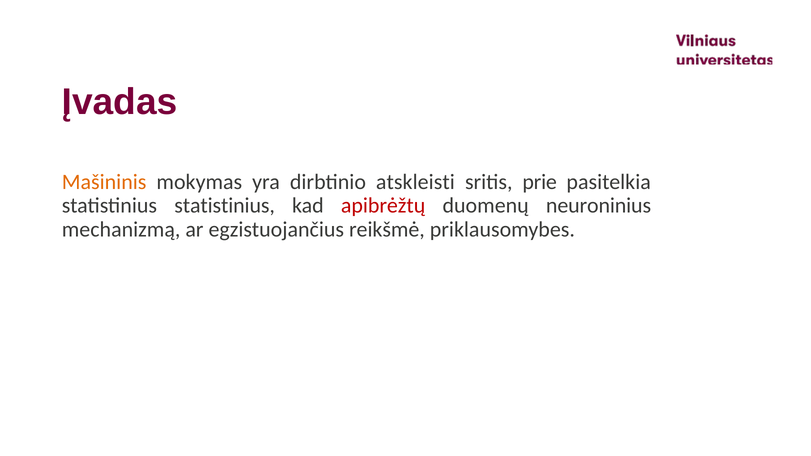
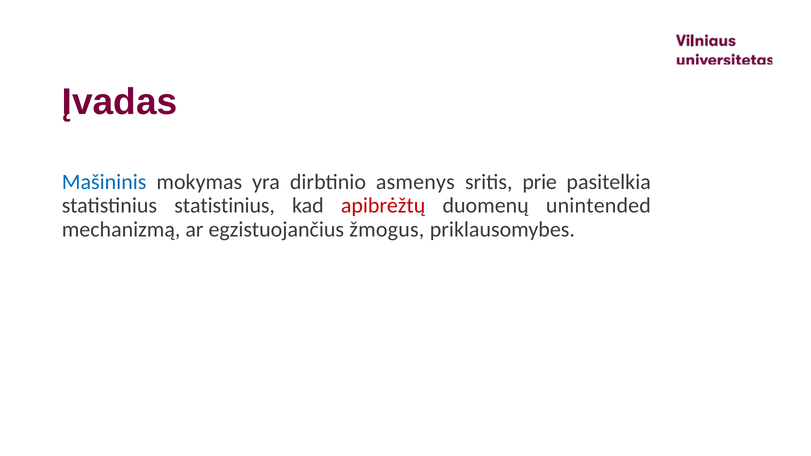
Mašininis colour: orange -> blue
atskleisti: atskleisti -> asmenys
neuroninius: neuroninius -> unintended
reikšmė: reikšmė -> žmogus
